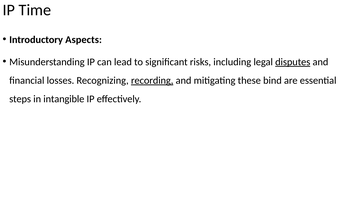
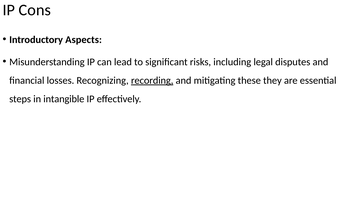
Time: Time -> Cons
disputes underline: present -> none
bind: bind -> they
